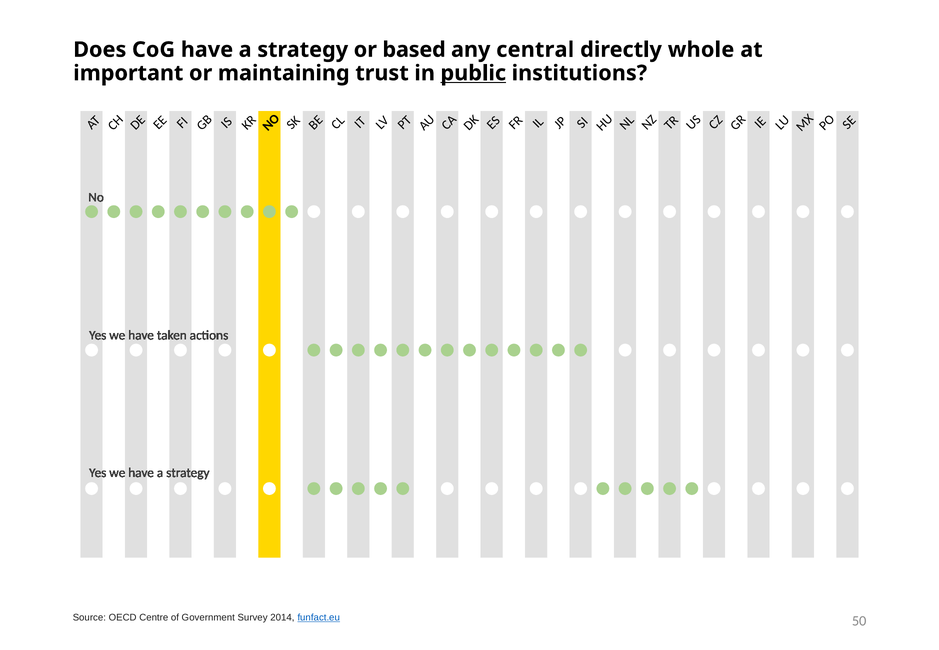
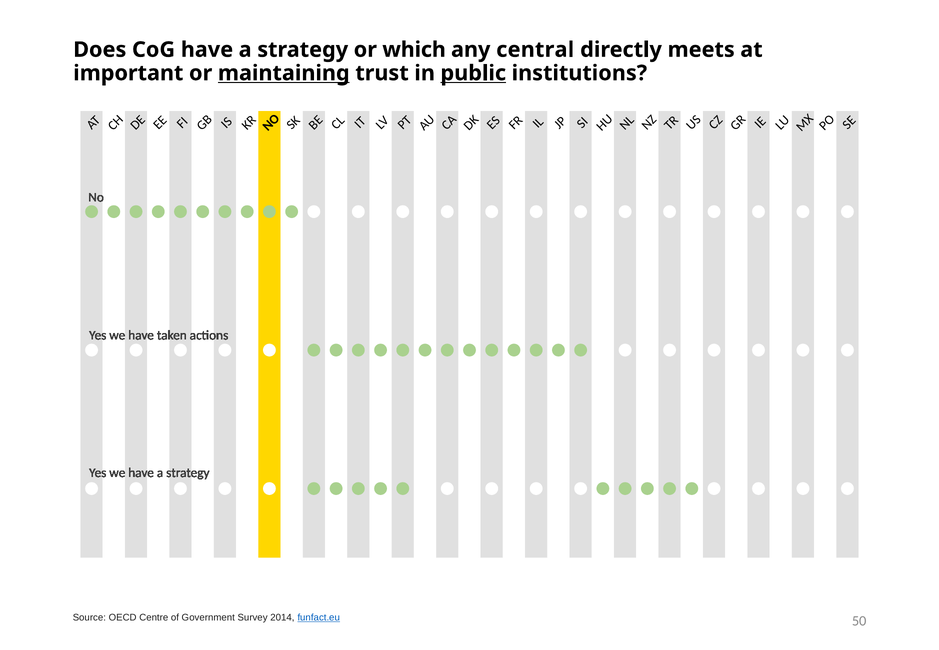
based: based -> which
whole: whole -> meets
maintaining underline: none -> present
